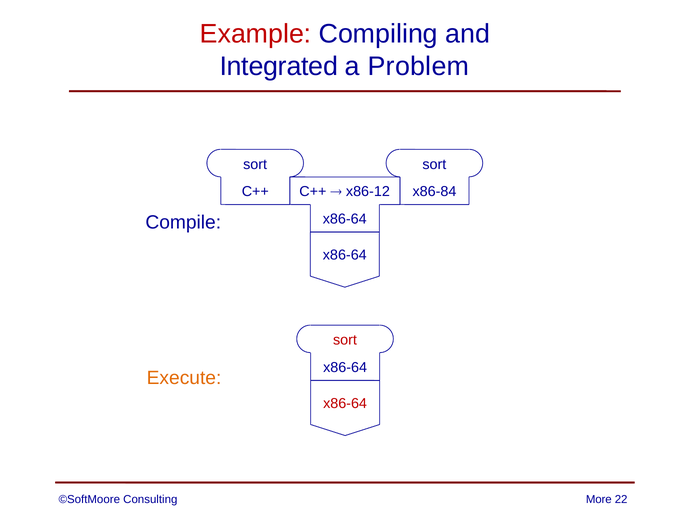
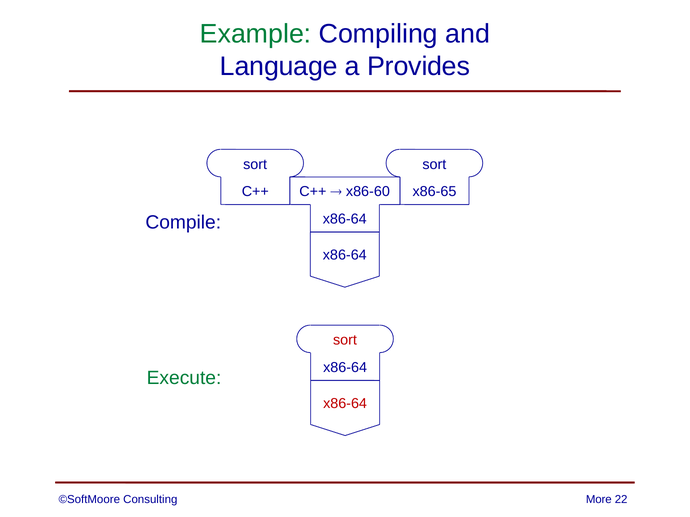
Example colour: red -> green
Integrated: Integrated -> Language
Problem: Problem -> Provides
x86-12: x86-12 -> x86-60
x86-84: x86-84 -> x86-65
Execute colour: orange -> green
